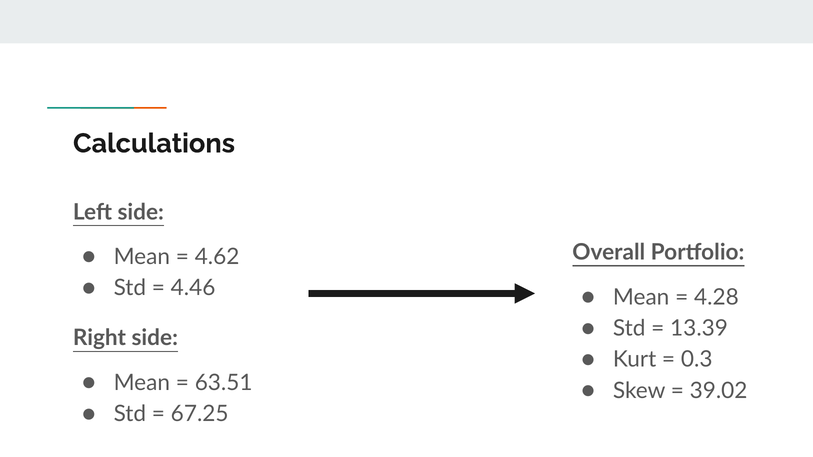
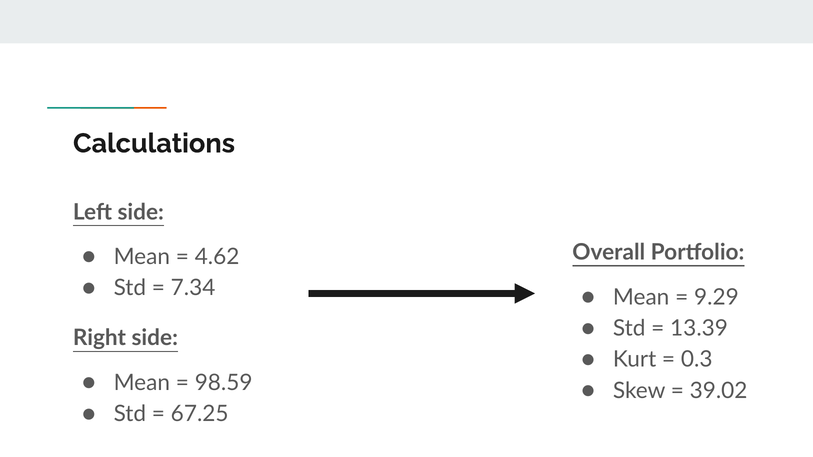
4.46: 4.46 -> 7.34
4.28: 4.28 -> 9.29
63.51: 63.51 -> 98.59
